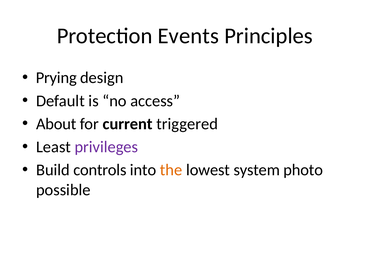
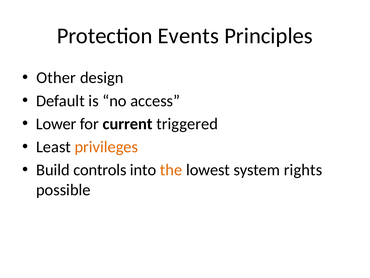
Prying: Prying -> Other
About: About -> Lower
privileges colour: purple -> orange
photo: photo -> rights
